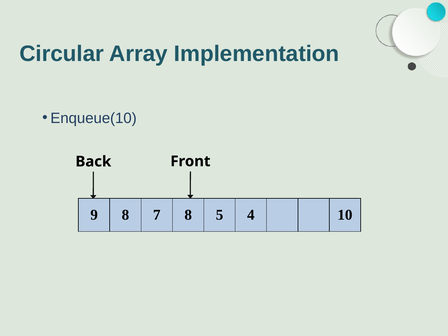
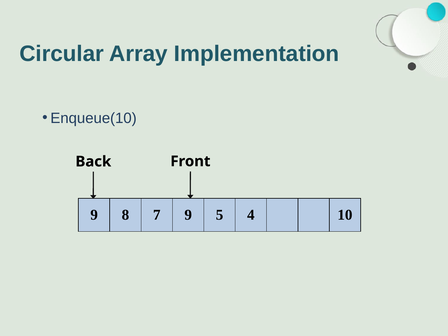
7 8: 8 -> 9
